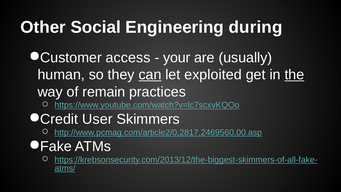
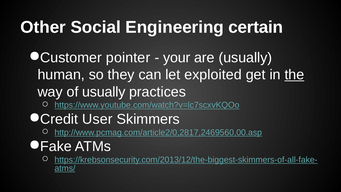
during: during -> certain
access: access -> pointer
can underline: present -> none
of remain: remain -> usually
